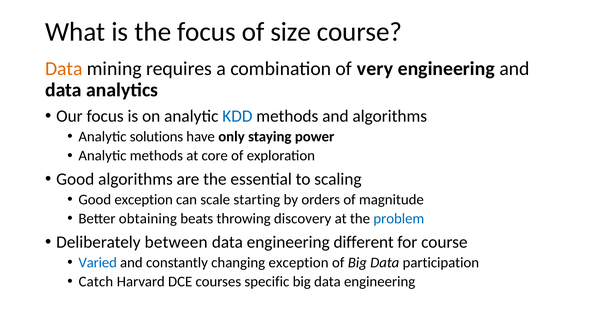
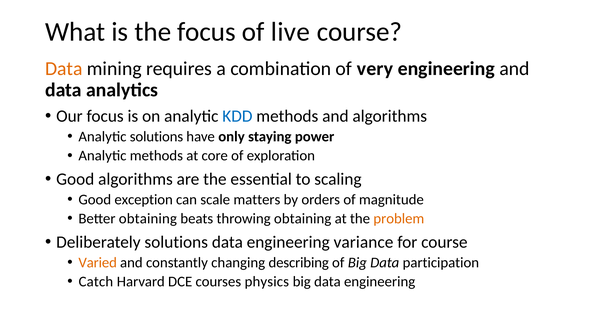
size: size -> live
starting: starting -> matters
throwing discovery: discovery -> obtaining
problem colour: blue -> orange
Deliberately between: between -> solutions
different: different -> variance
Varied colour: blue -> orange
changing exception: exception -> describing
specific: specific -> physics
